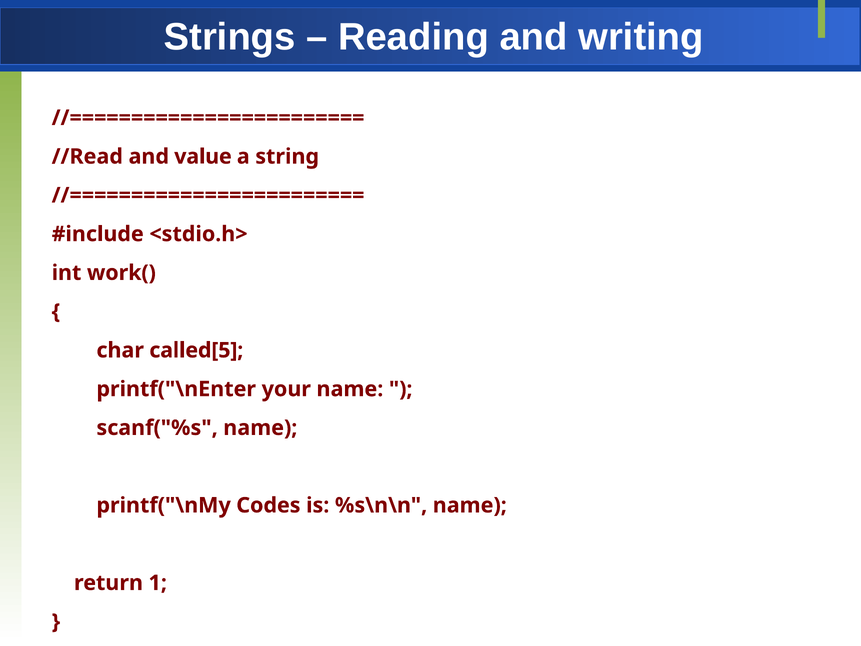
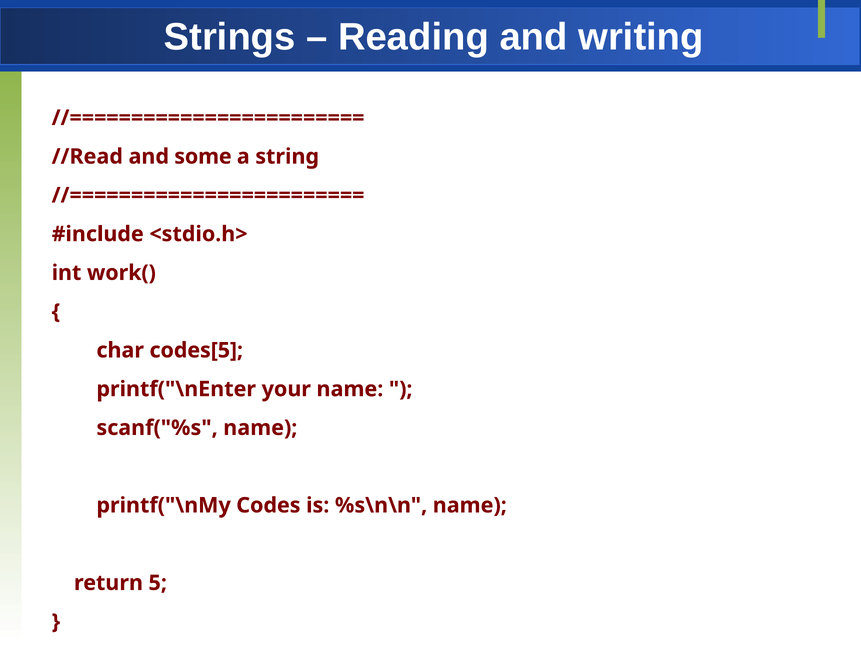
value: value -> some
called[5: called[5 -> codes[5
1: 1 -> 5
